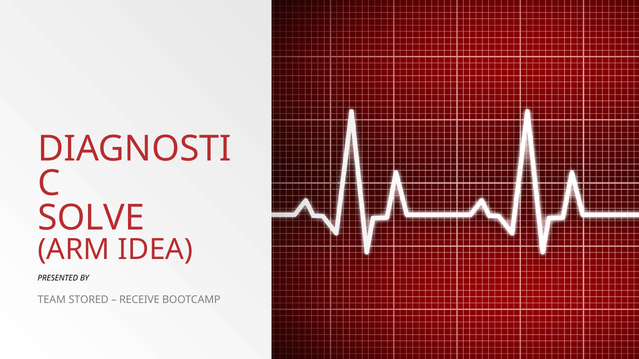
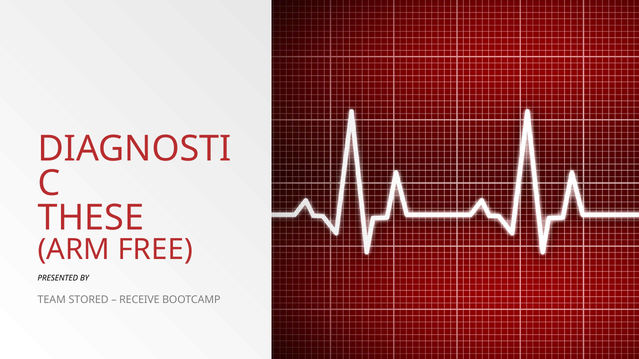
SOLVE: SOLVE -> THESE
IDEA: IDEA -> FREE
